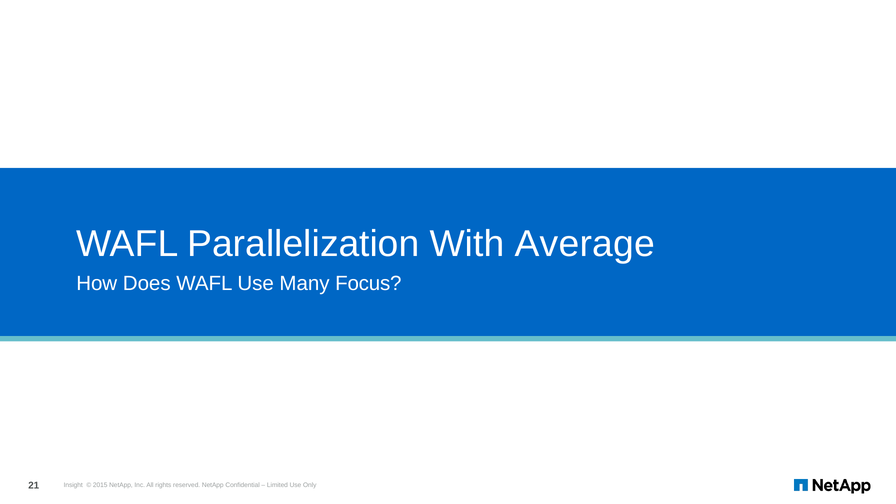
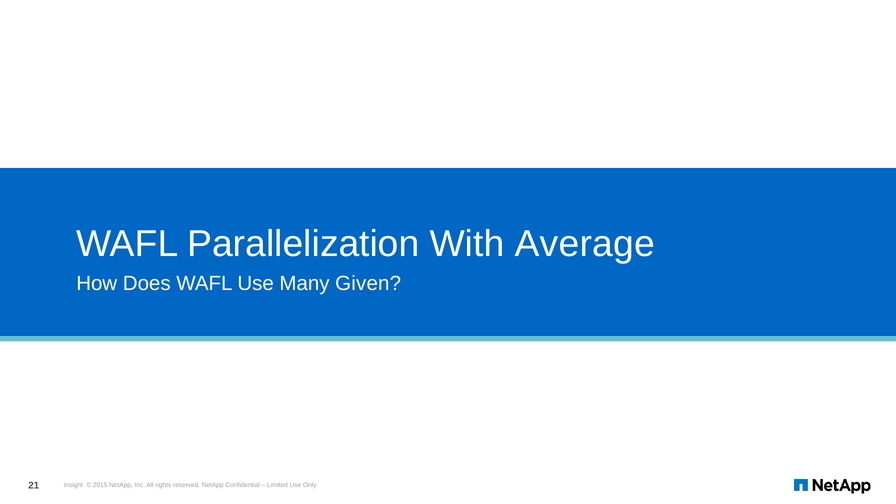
Focus: Focus -> Given
